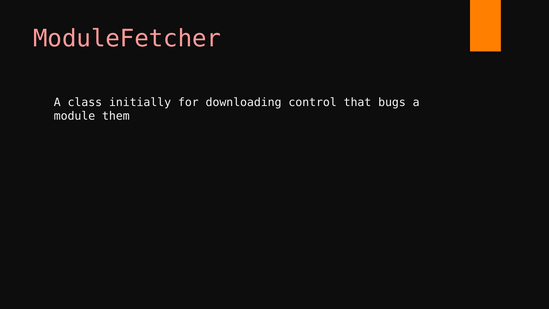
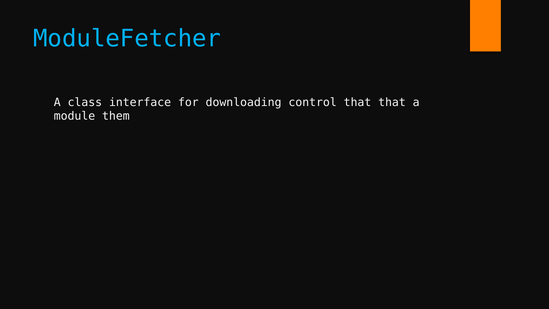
ModuleFetcher colour: pink -> light blue
initially: initially -> interface
that bugs: bugs -> that
